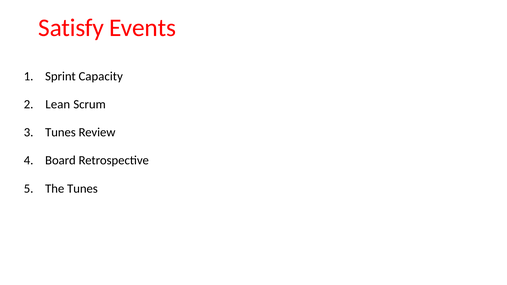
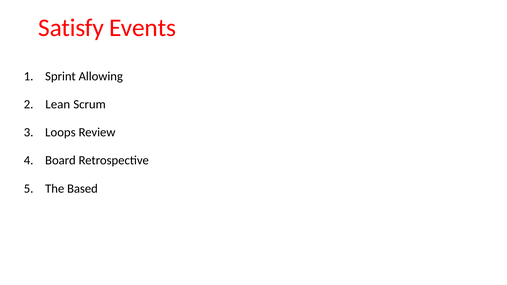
Capacity: Capacity -> Allowing
Tunes at (60, 132): Tunes -> Loops
The Tunes: Tunes -> Based
